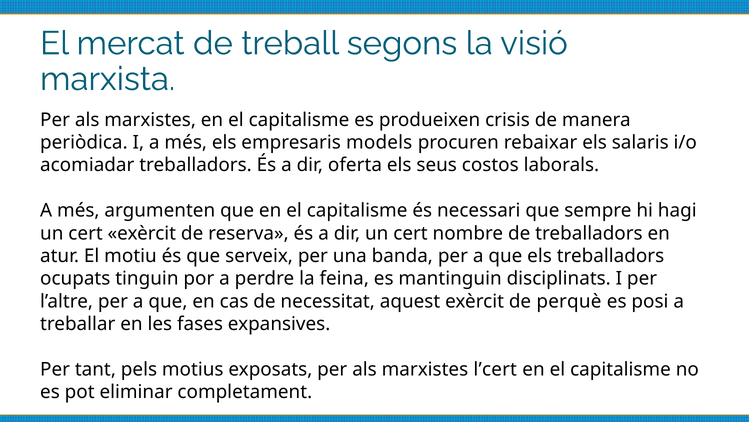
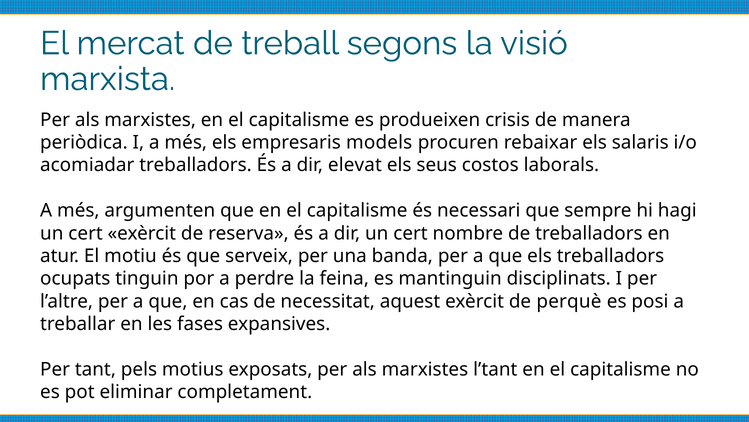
oferta: oferta -> elevat
l’cert: l’cert -> l’tant
